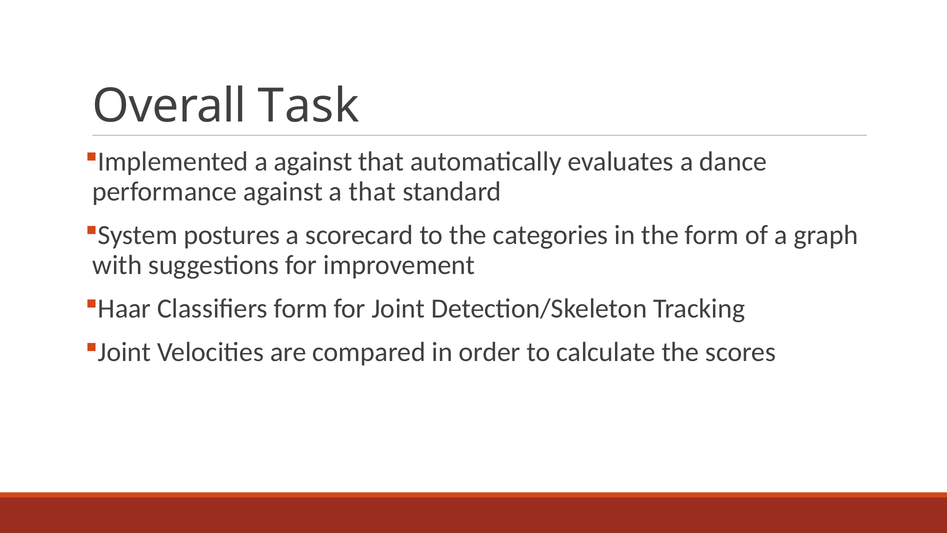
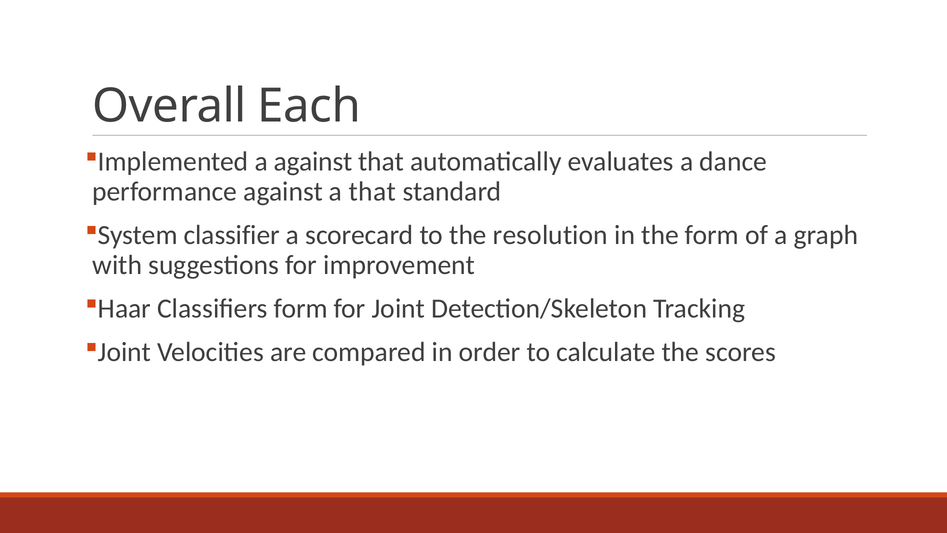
Task: Task -> Each
postures: postures -> classifier
categories: categories -> resolution
